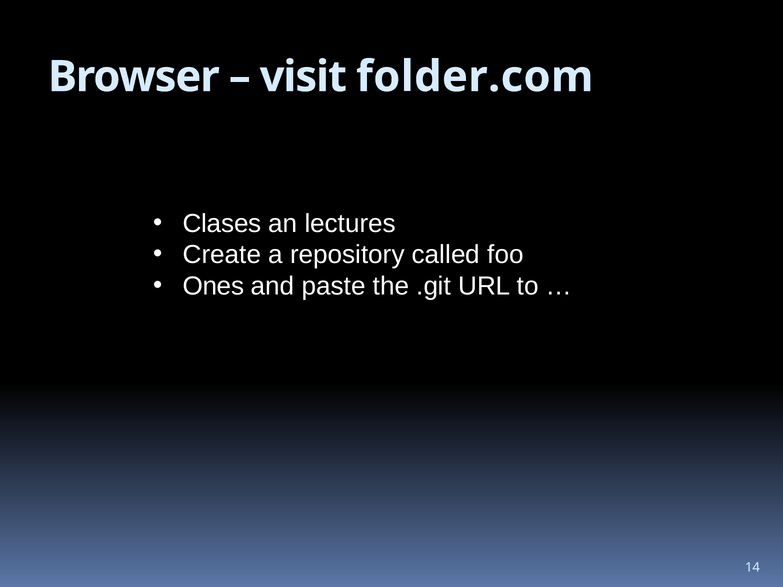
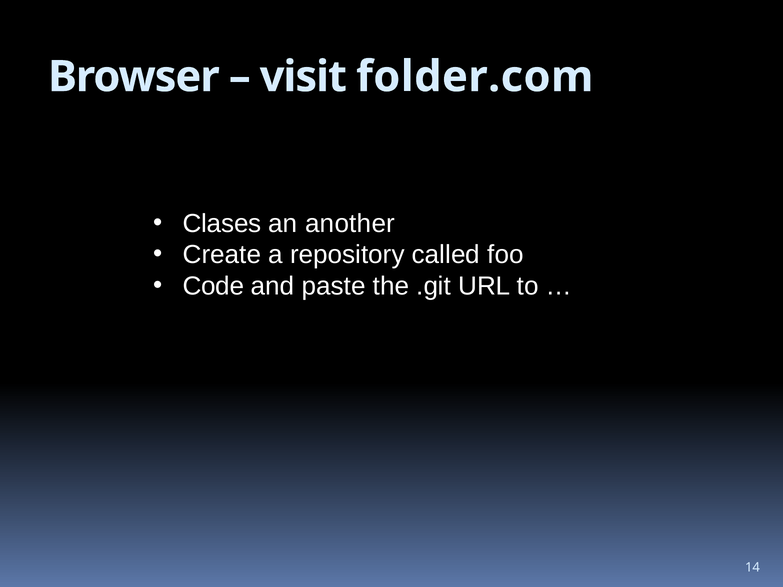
lectures: lectures -> another
Ones: Ones -> Code
